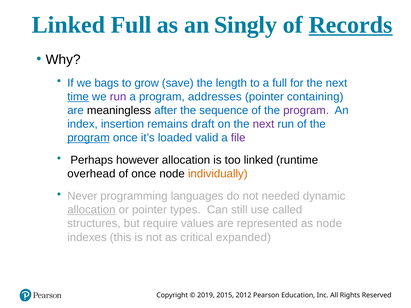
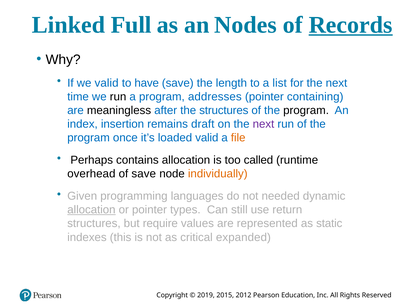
Singly: Singly -> Nodes
we bags: bags -> valid
grow: grow -> have
a full: full -> list
time underline: present -> none
run at (118, 97) colour: purple -> black
the sequence: sequence -> structures
program at (306, 111) colour: purple -> black
program at (89, 138) underline: present -> none
file colour: purple -> orange
however: however -> contains
too linked: linked -> called
of once: once -> save
Never: Never -> Given
called: called -> return
as node: node -> static
